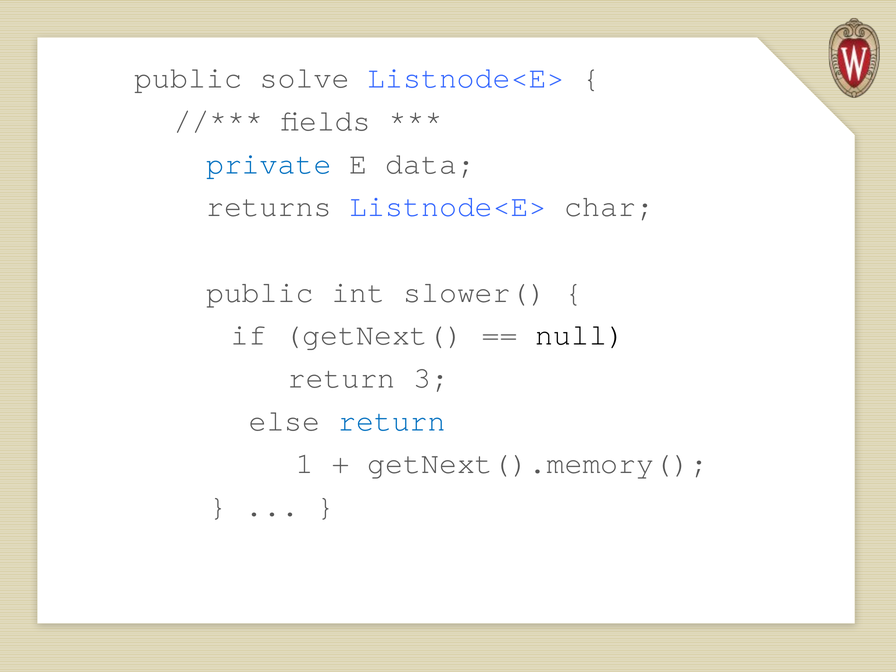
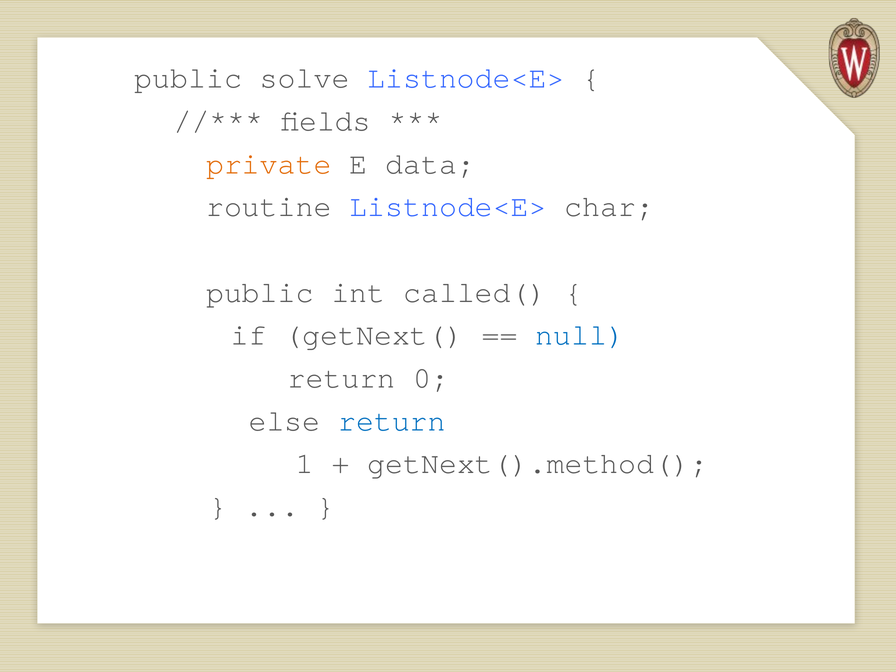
private colour: blue -> orange
returns: returns -> routine
slower(: slower( -> called(
null colour: black -> blue
3: 3 -> 0
getNext().memory(: getNext().memory( -> getNext().method(
